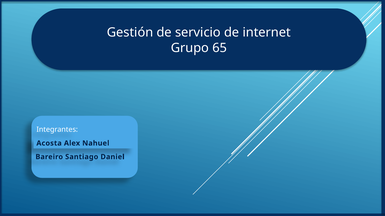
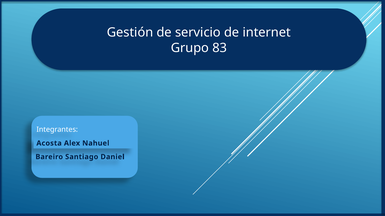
65: 65 -> 83
